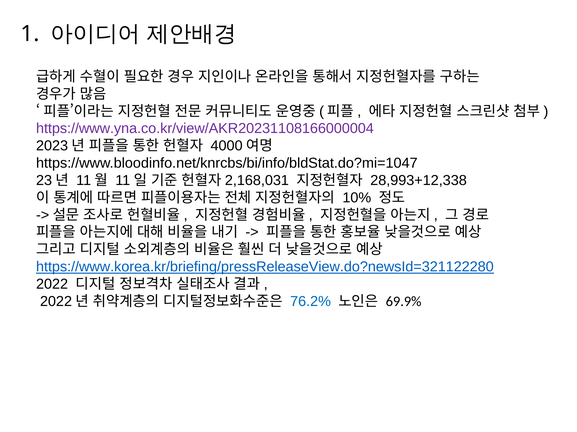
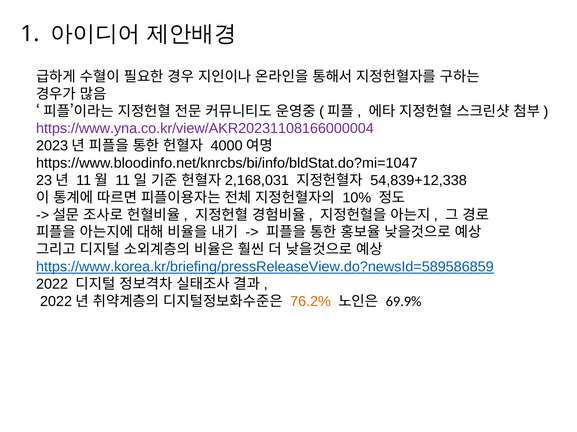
28,993+12,338: 28,993+12,338 -> 54,839+12,338
https://www.korea.kr/briefing/pressReleaseView.do?newsId=321122280: https://www.korea.kr/briefing/pressReleaseView.do?newsId=321122280 -> https://www.korea.kr/briefing/pressReleaseView.do?newsId=589586859
76.2% colour: blue -> orange
